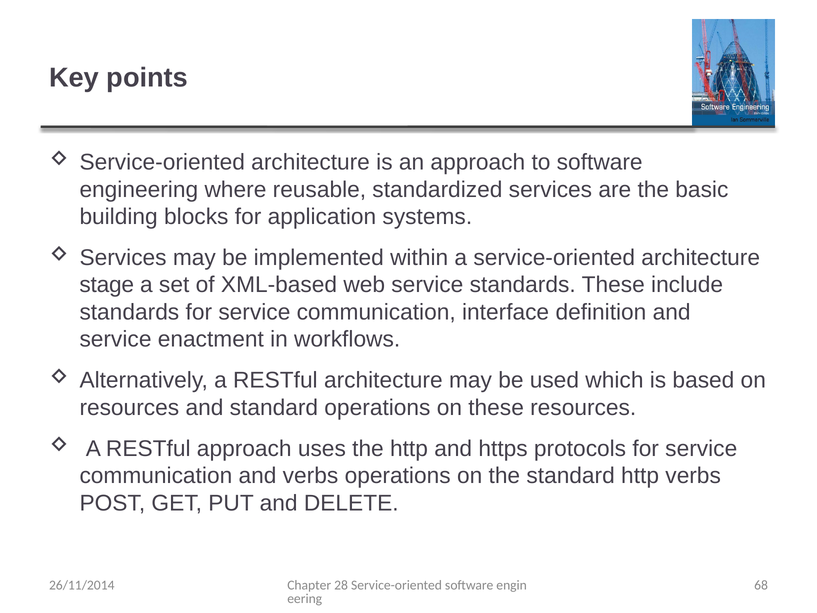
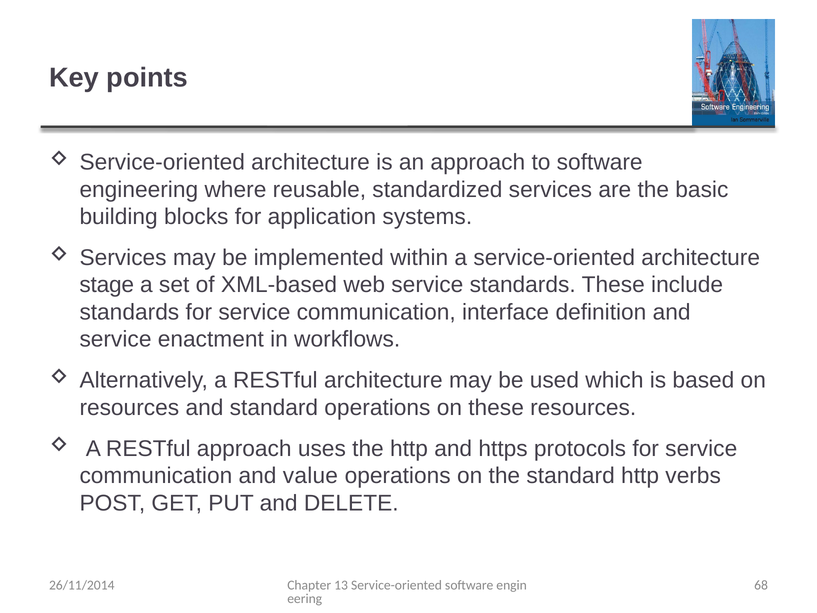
and verbs: verbs -> value
28: 28 -> 13
